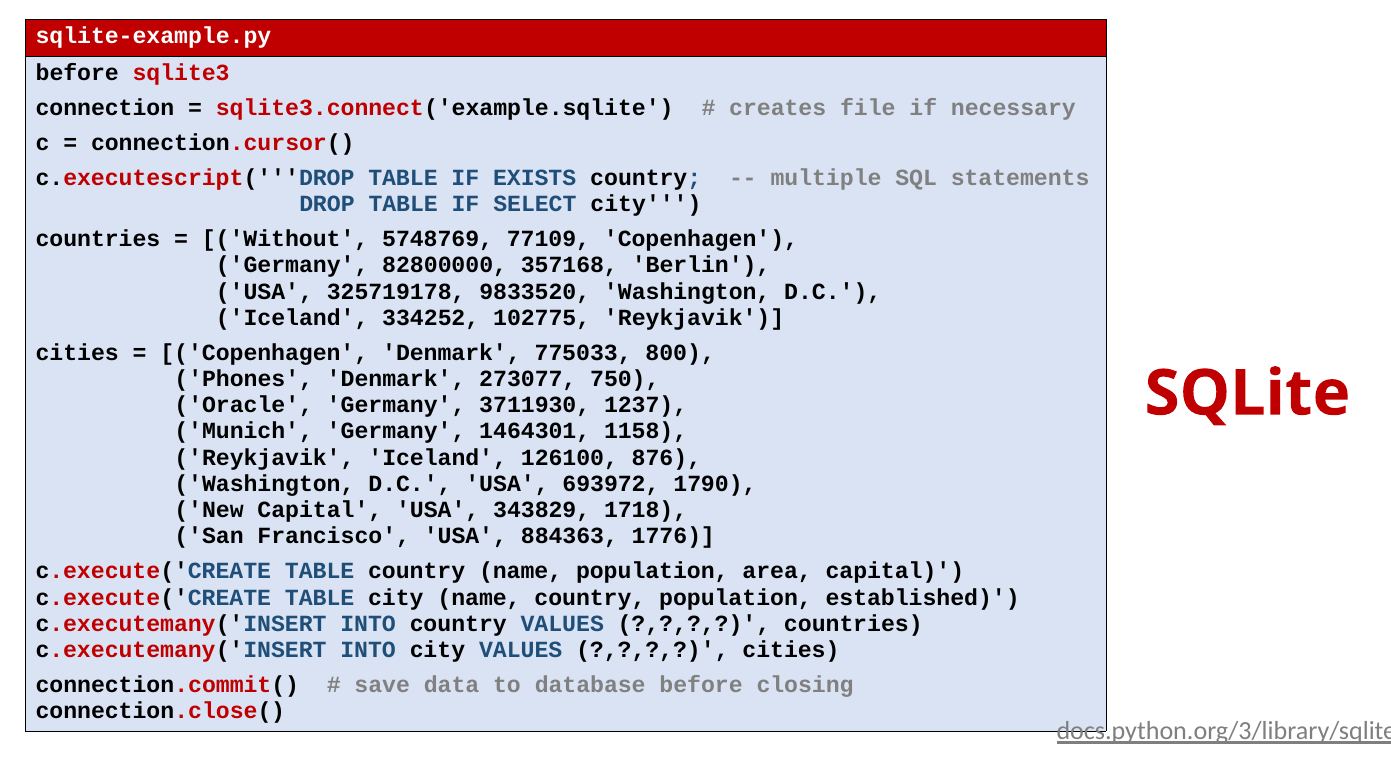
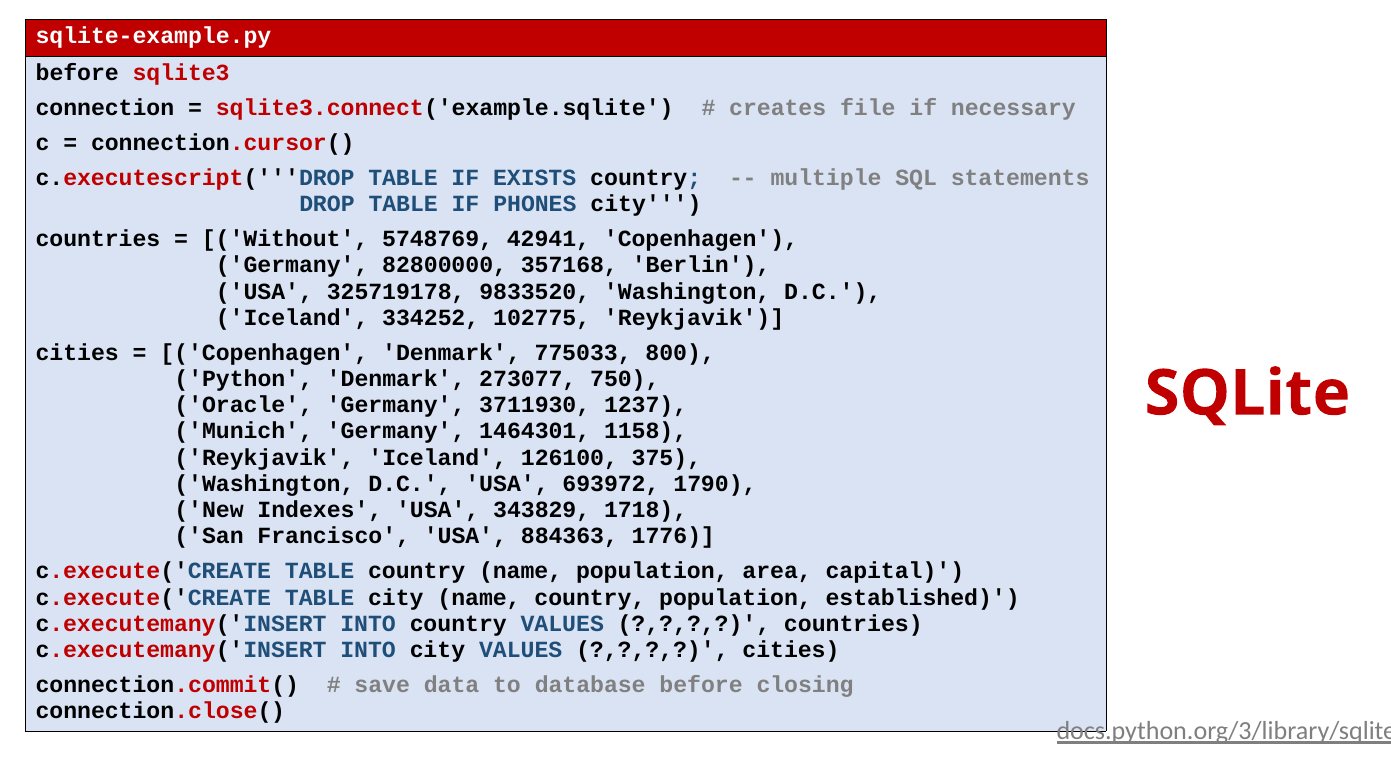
SELECT: SELECT -> PHONES
77109: 77109 -> 42941
Phones: Phones -> Python
876: 876 -> 375
New Capital: Capital -> Indexes
